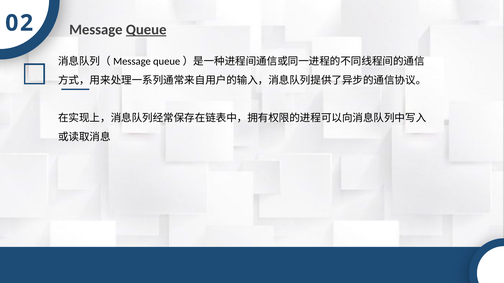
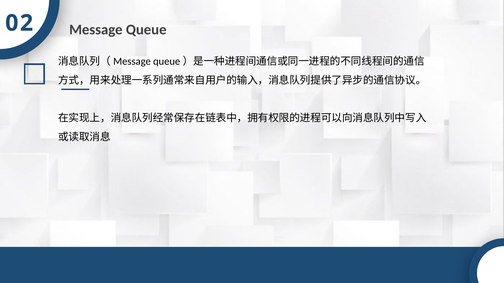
Queue underline: present -> none
